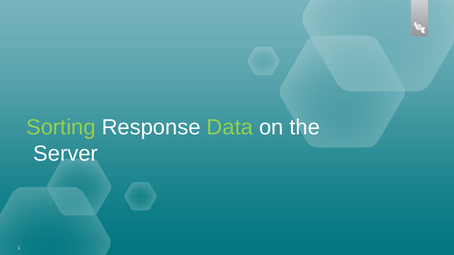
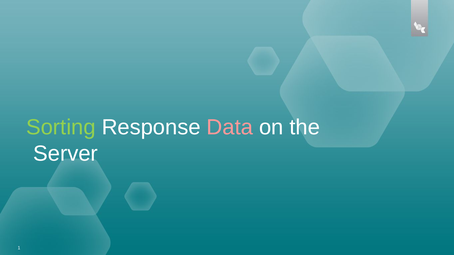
Data colour: light green -> pink
